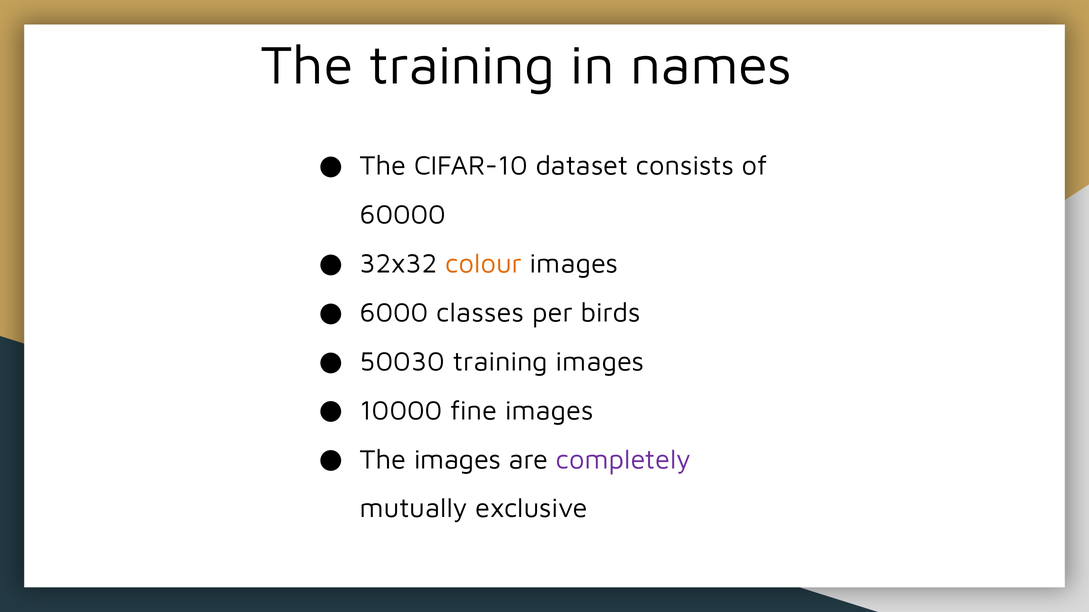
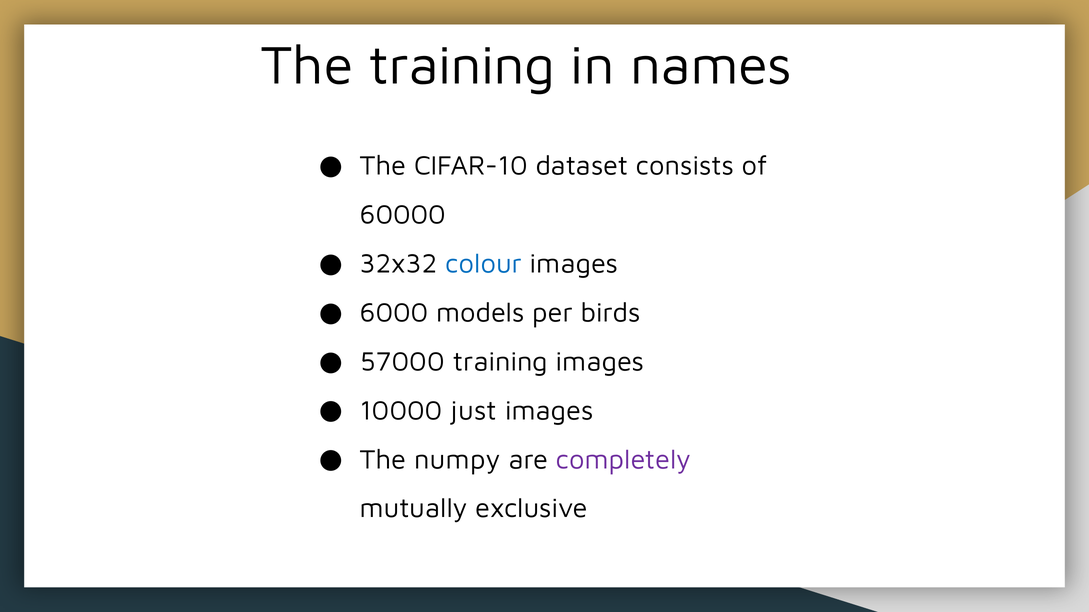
colour colour: orange -> blue
classes: classes -> models
50030: 50030 -> 57000
fine: fine -> just
The images: images -> numpy
